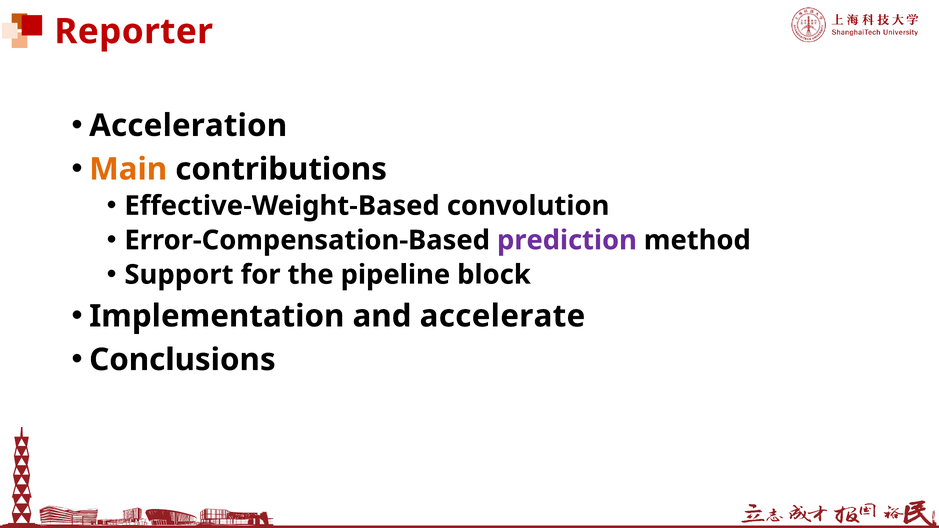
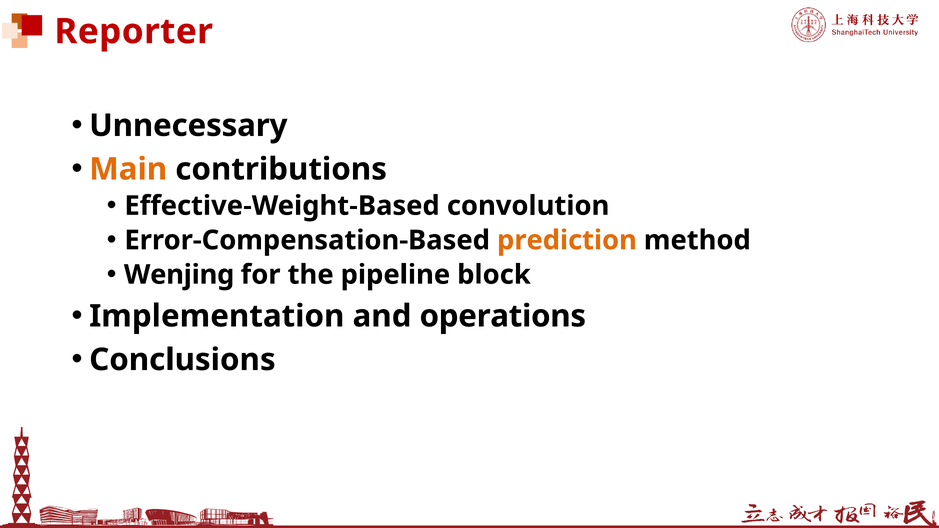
Acceleration: Acceleration -> Unnecessary
prediction colour: purple -> orange
Support: Support -> Wenjing
accelerate: accelerate -> operations
